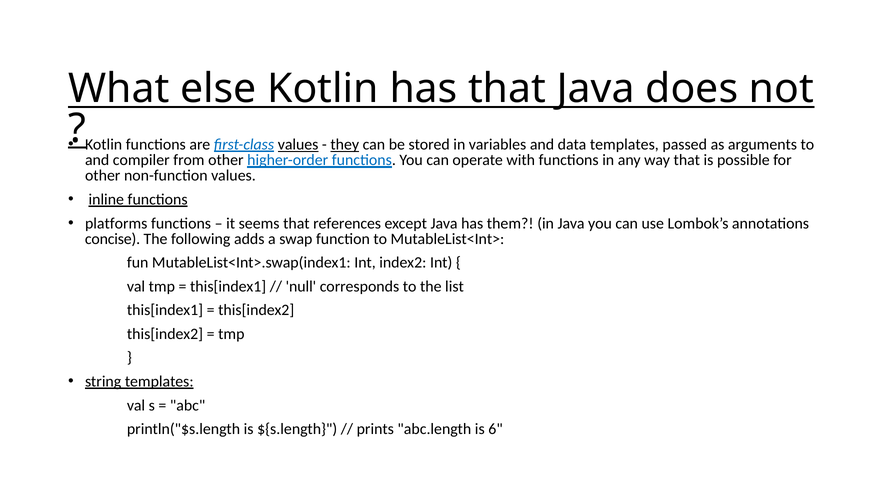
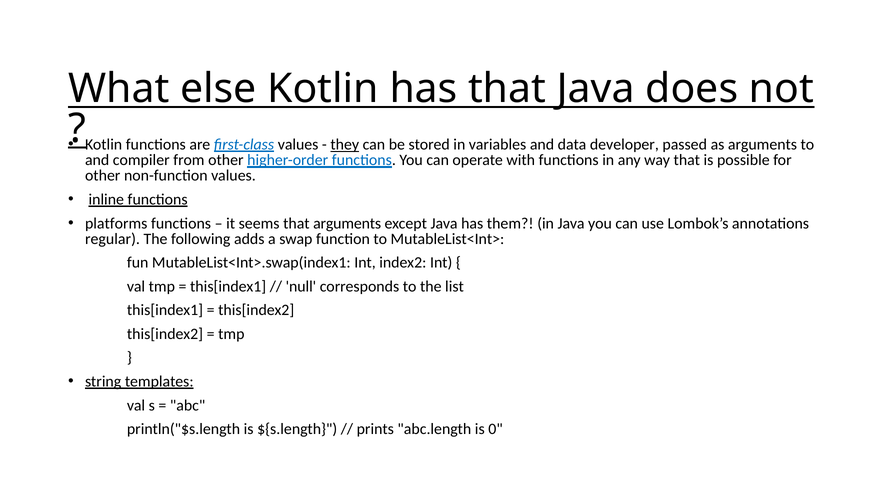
values at (298, 145) underline: present -> none
data templates: templates -> developer
that references: references -> arguments
concise: concise -> regular
6: 6 -> 0
